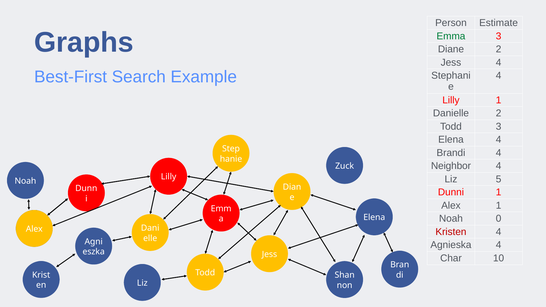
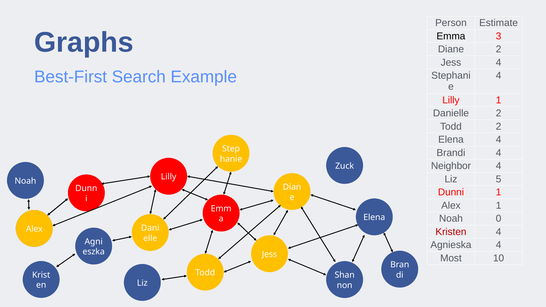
Emma colour: green -> black
Todd 3: 3 -> 2
Char: Char -> Most
